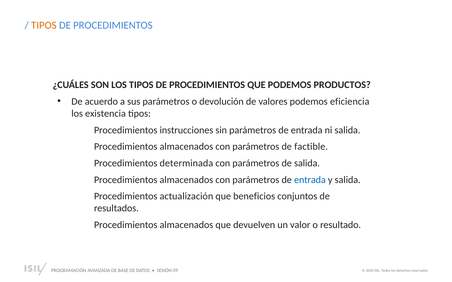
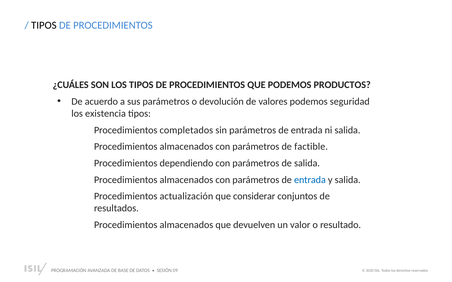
TIPOS at (44, 25) colour: orange -> black
eficiencia: eficiencia -> seguridad
instrucciones: instrucciones -> completados
determinada: determinada -> dependiendo
beneficios: beneficios -> considerar
